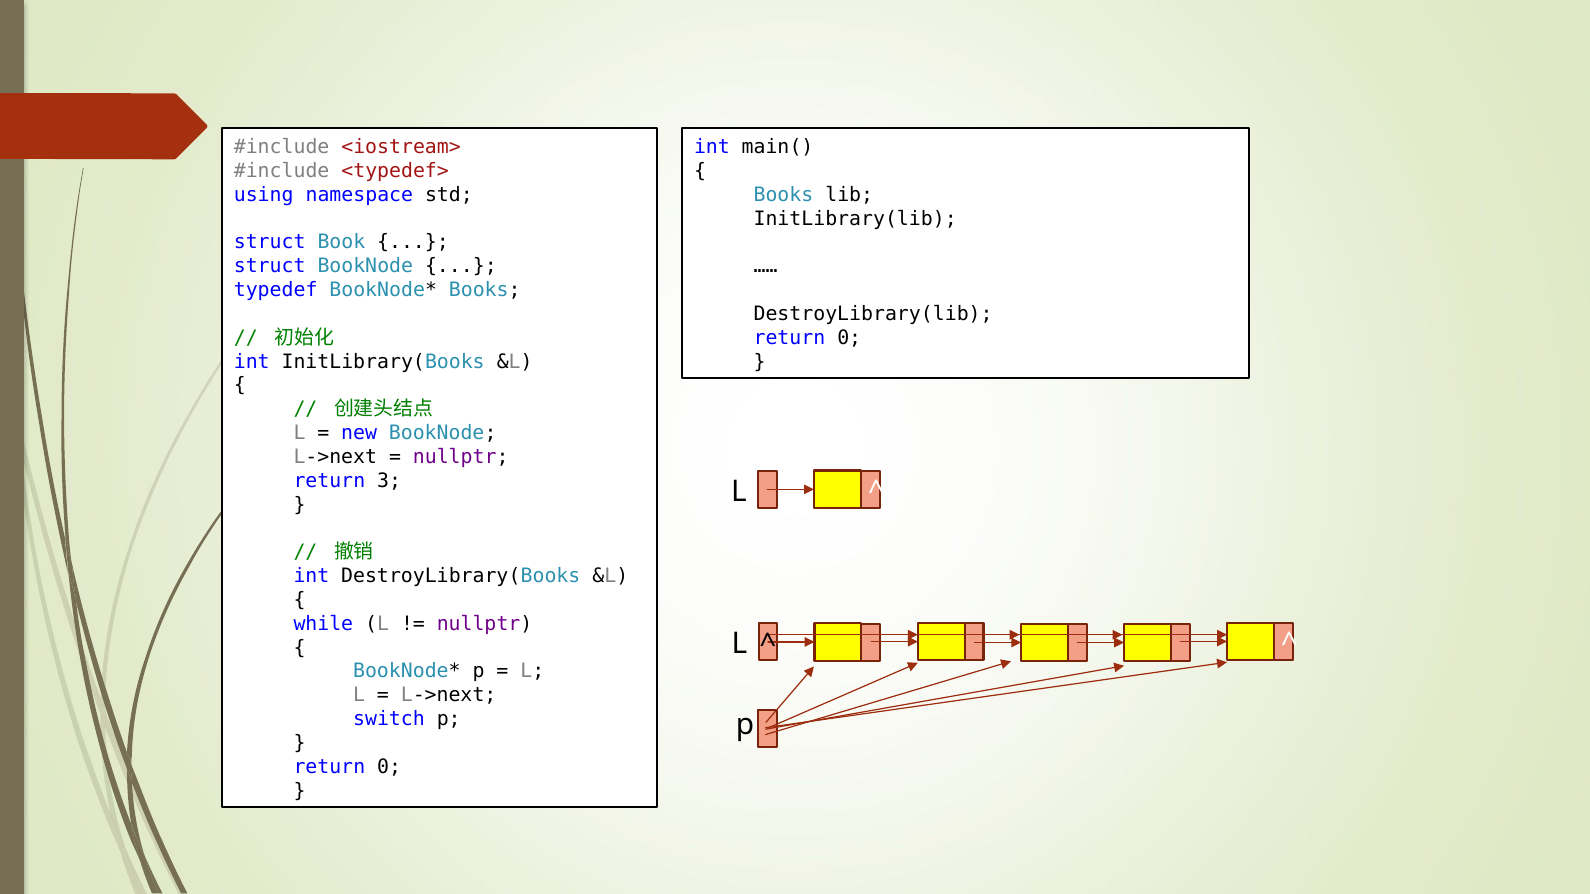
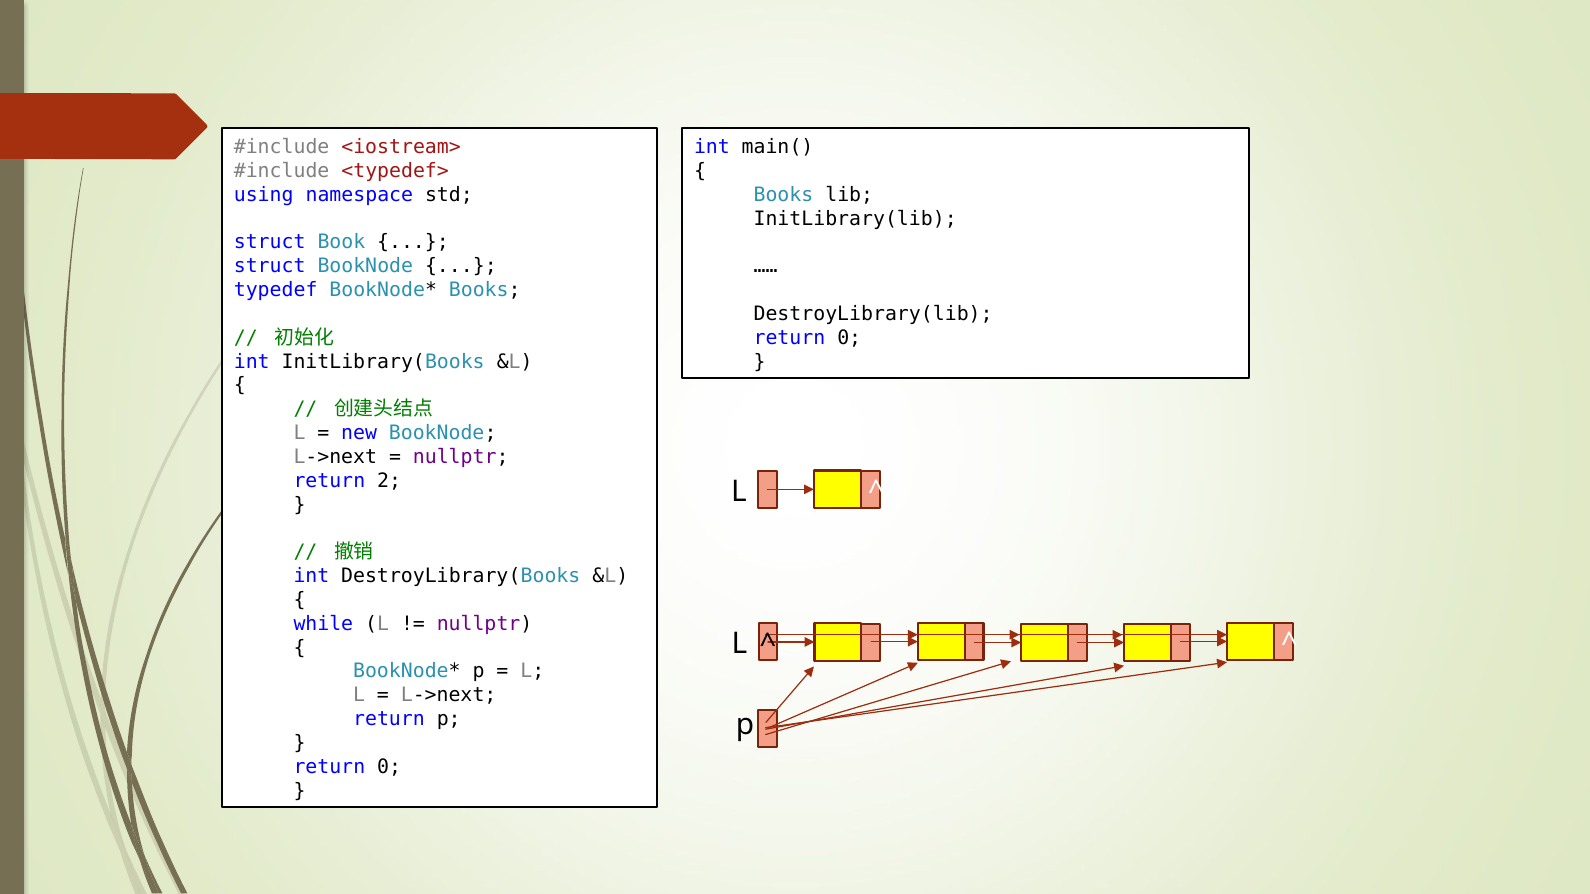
3: 3 -> 2
switch at (389, 719): switch -> return
